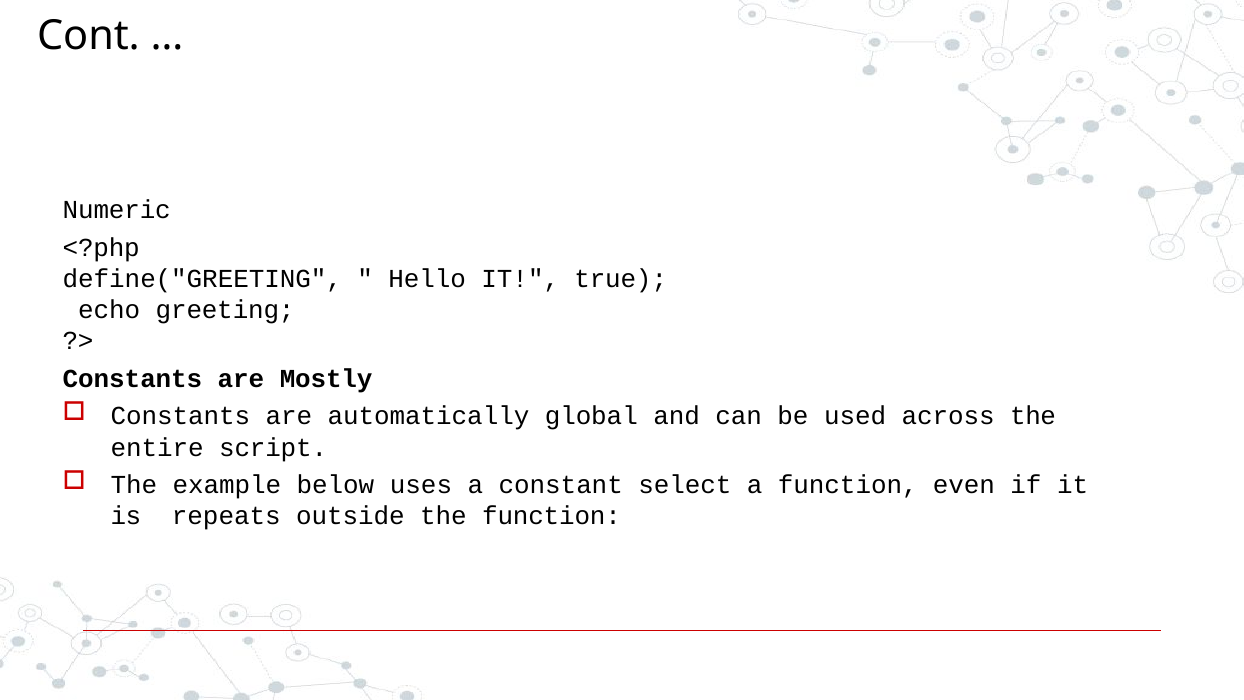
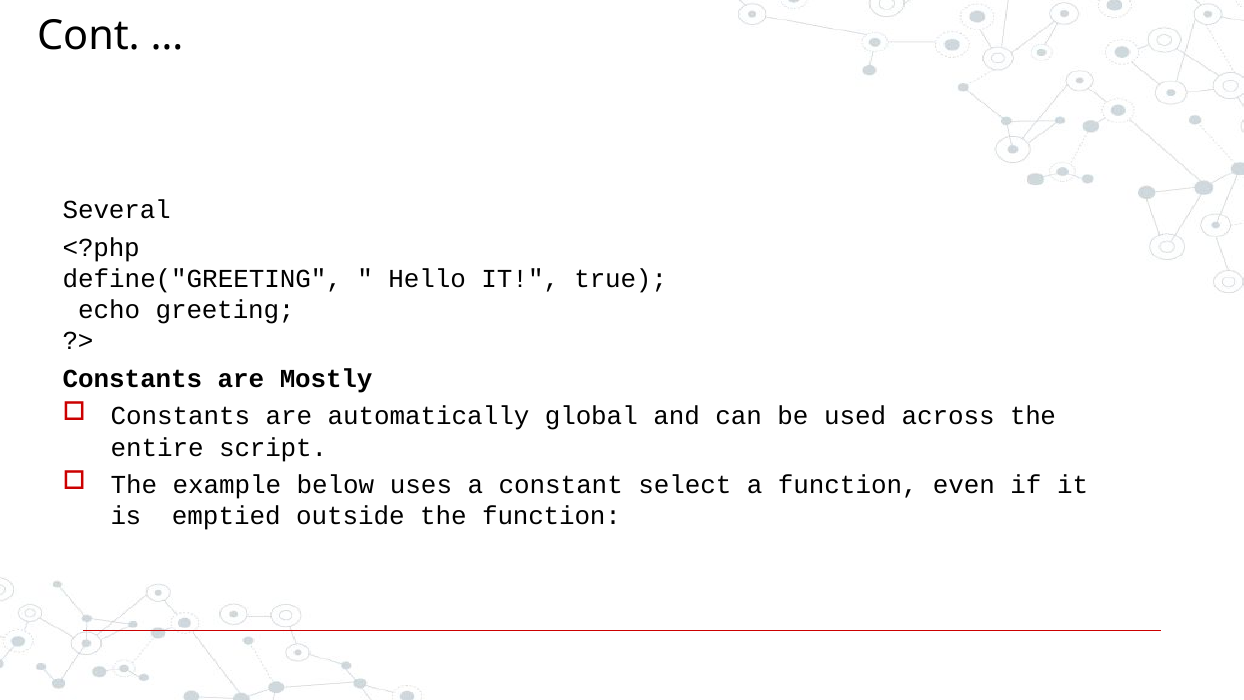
Numeric: Numeric -> Several
repeats: repeats -> emptied
